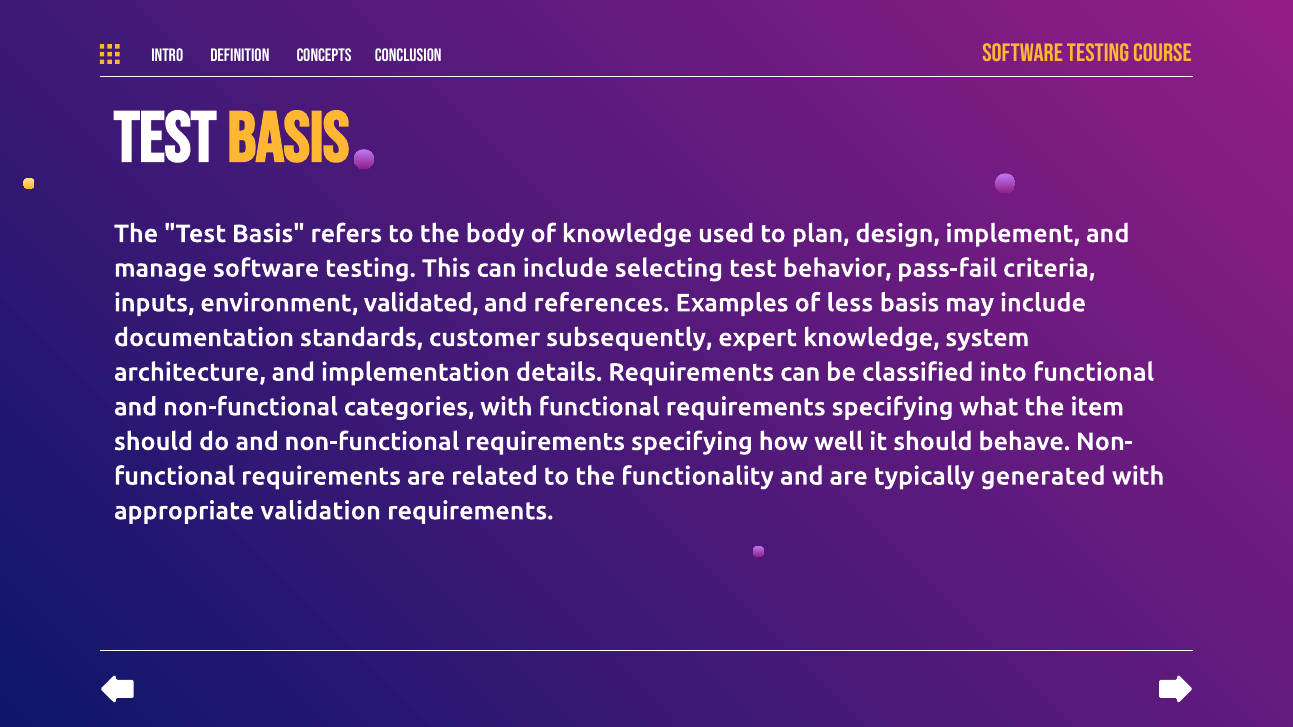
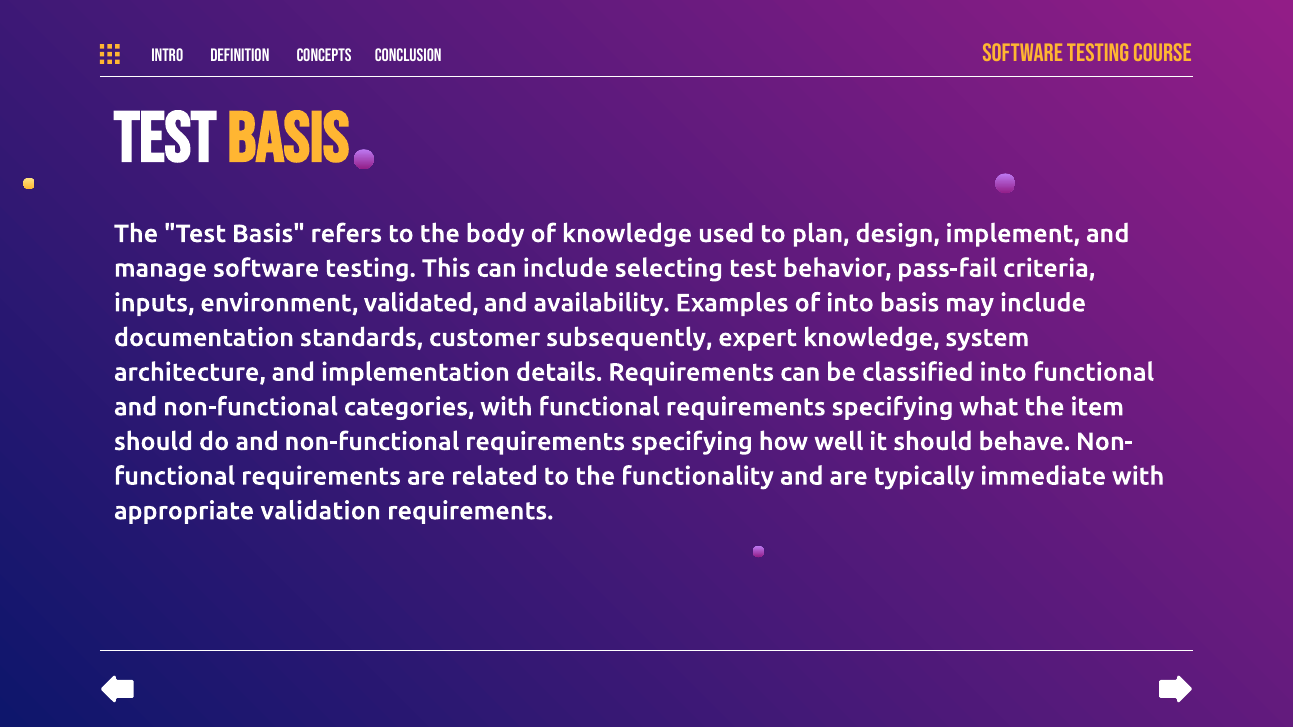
references: references -> availability
of less: less -> into
generated: generated -> immediate
